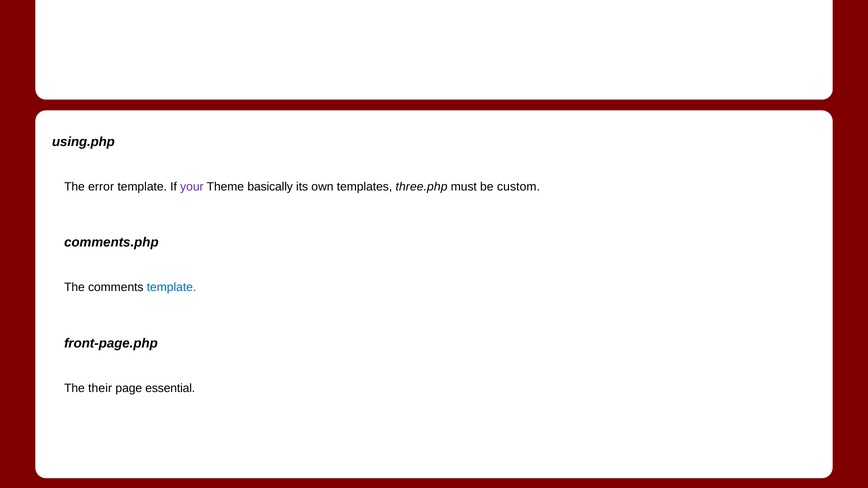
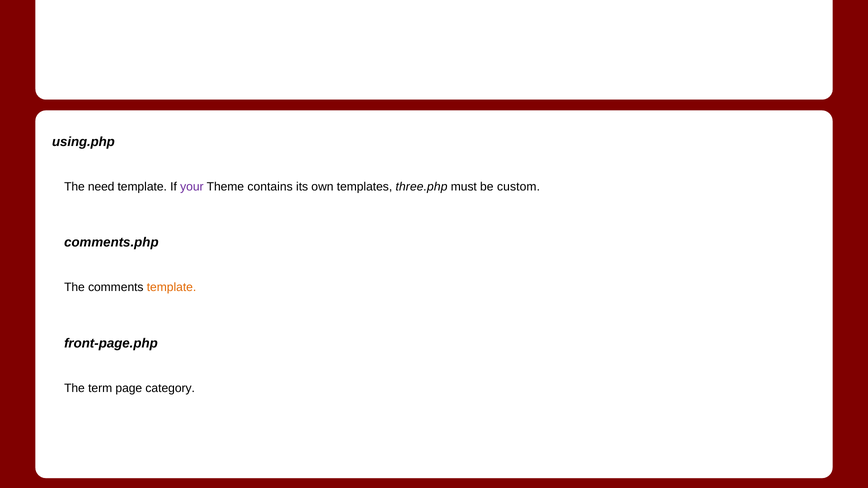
error: error -> need
basically: basically -> contains
template at (172, 288) colour: blue -> orange
their: their -> term
essential: essential -> category
